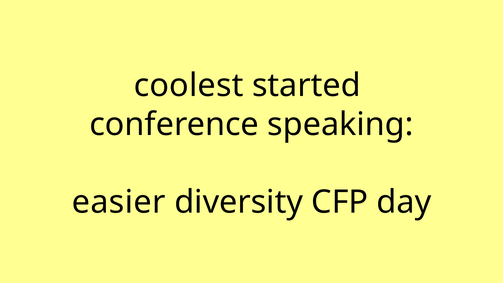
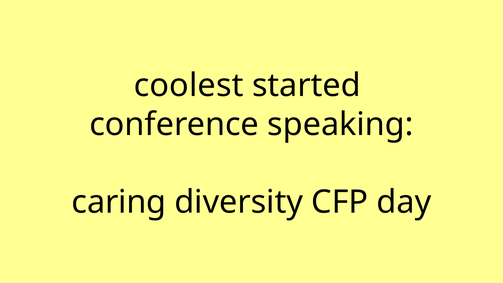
easier: easier -> caring
